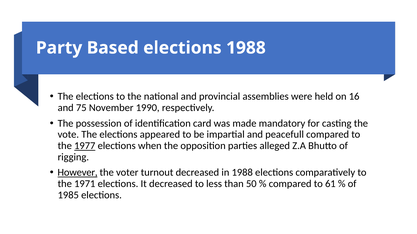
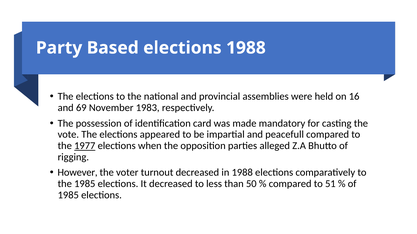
75: 75 -> 69
1990: 1990 -> 1983
However underline: present -> none
the 1971: 1971 -> 1985
61: 61 -> 51
